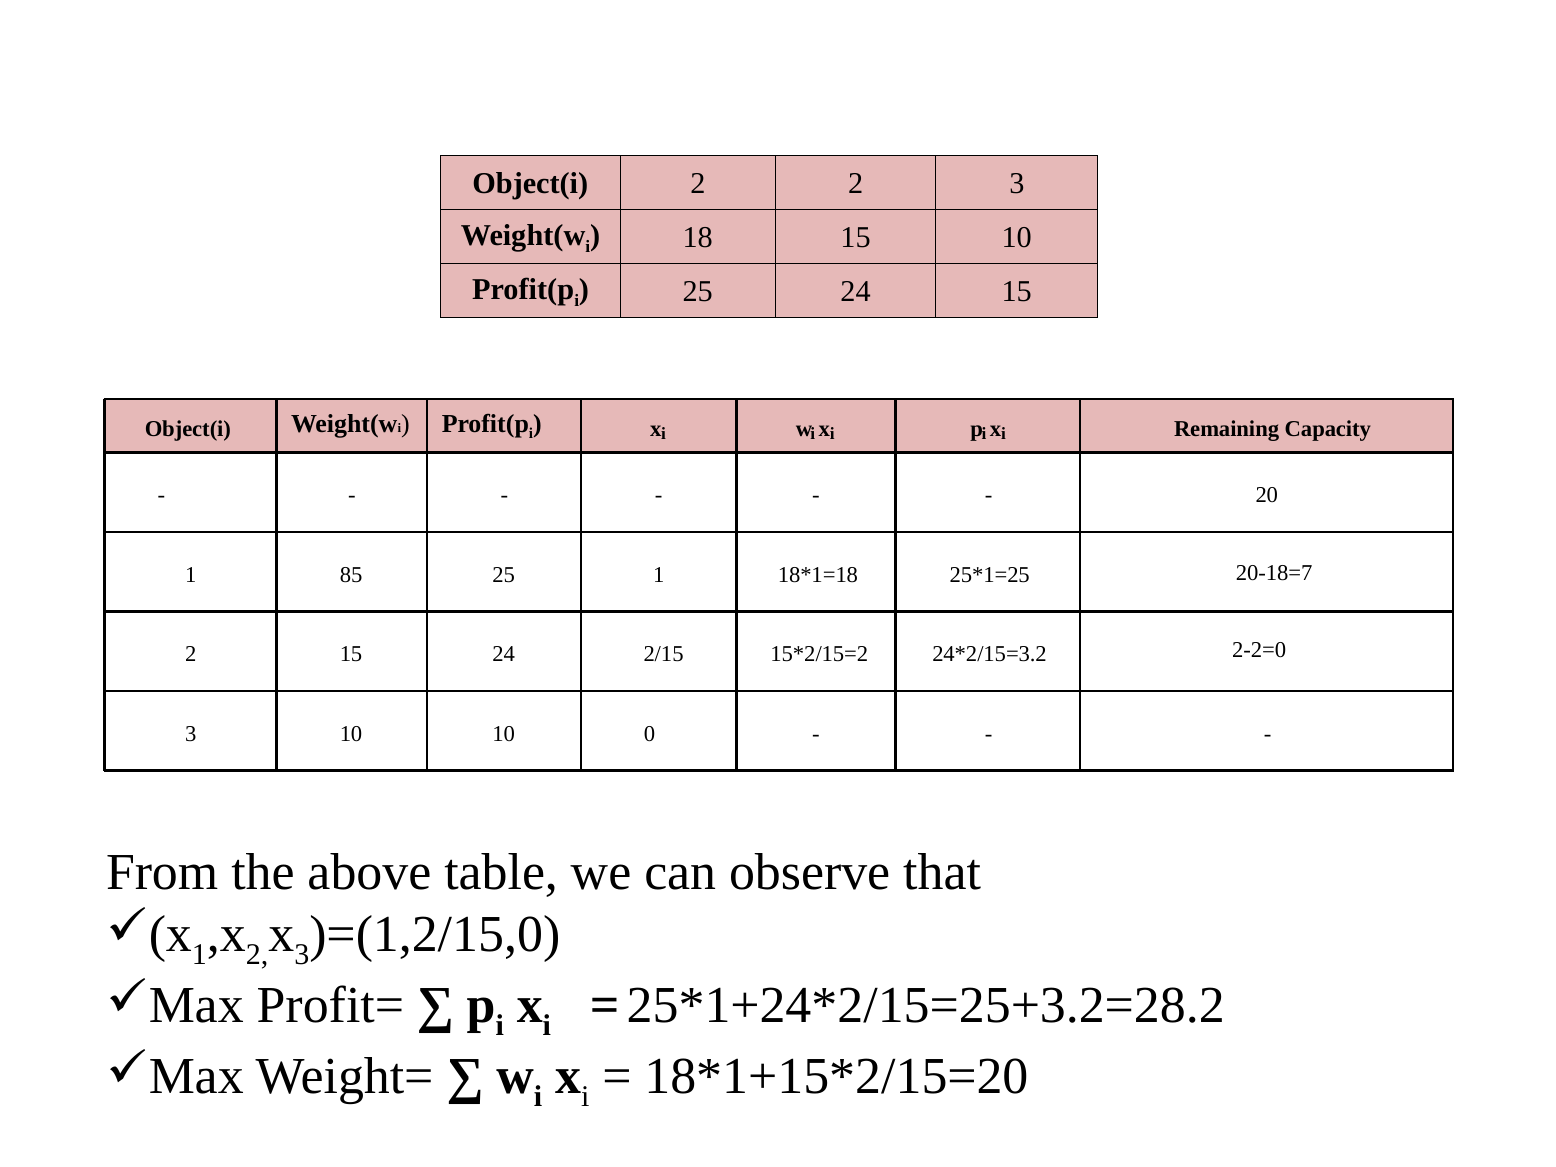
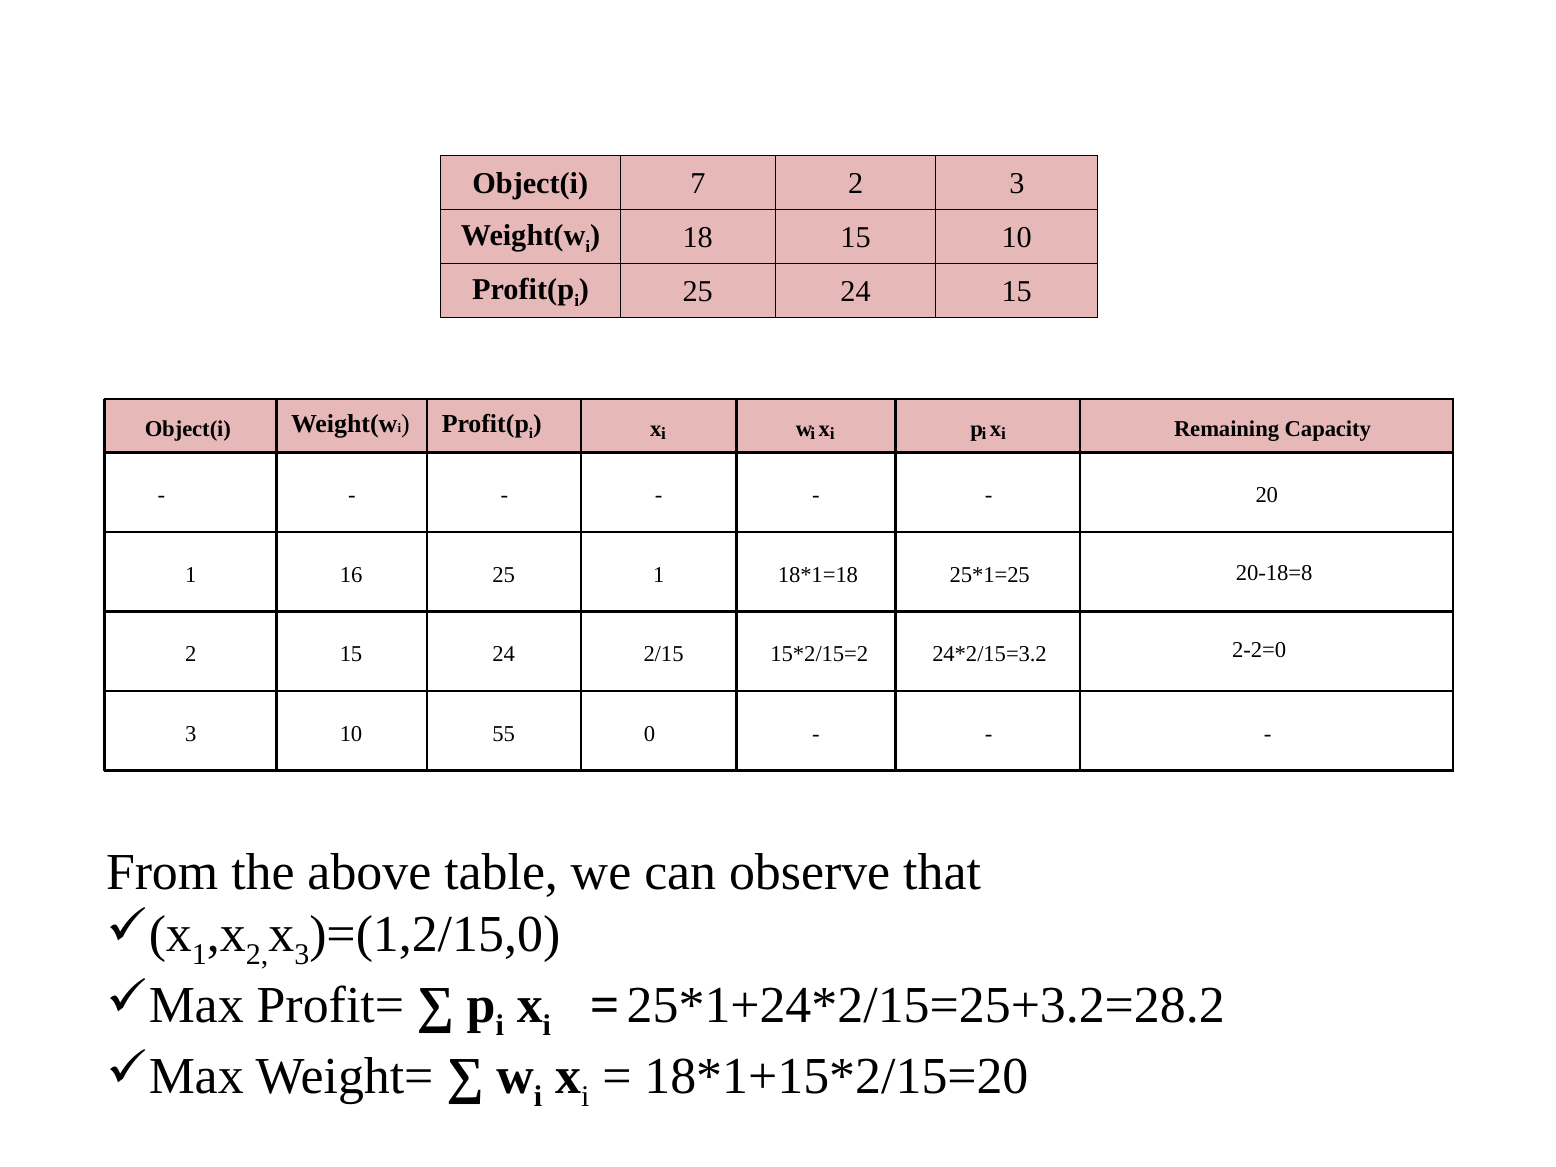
Object(i 2: 2 -> 7
85: 85 -> 16
20-18=7: 20-18=7 -> 20-18=8
10 10: 10 -> 55
